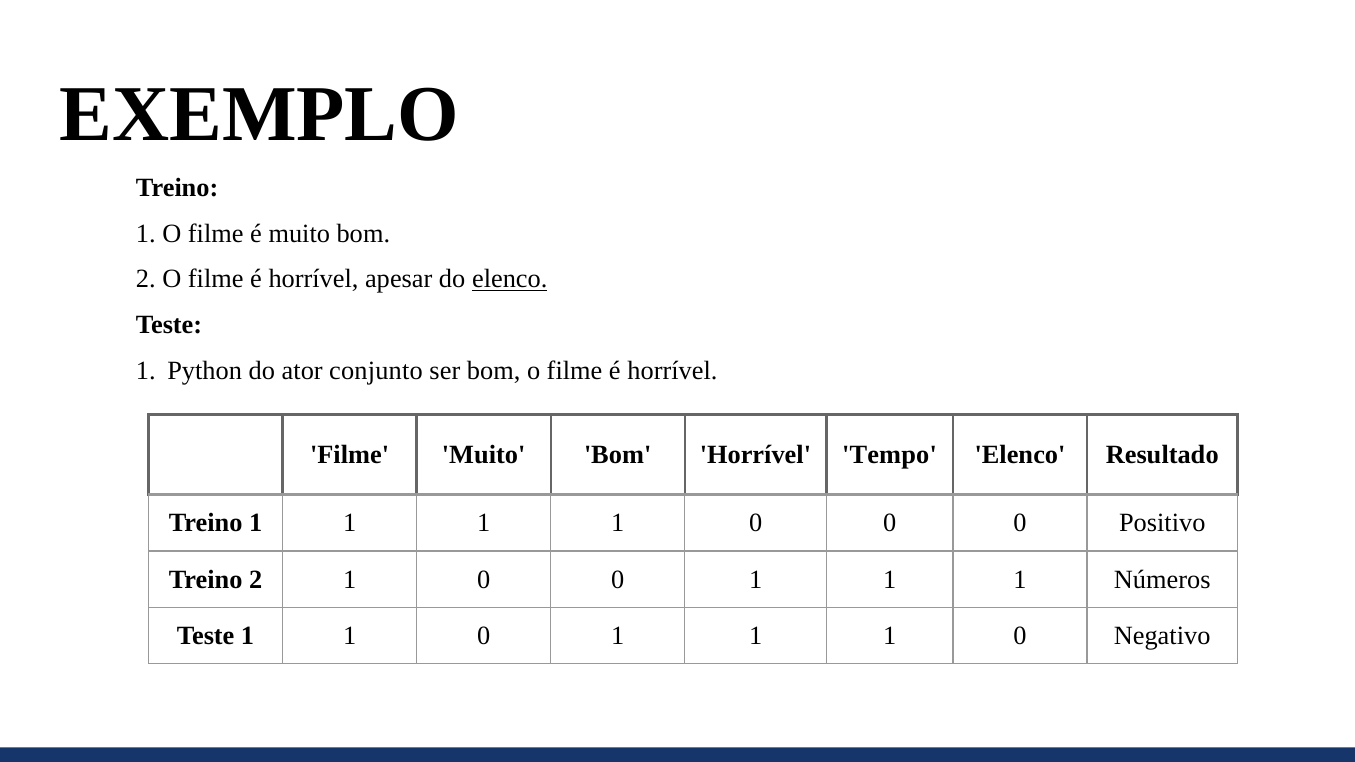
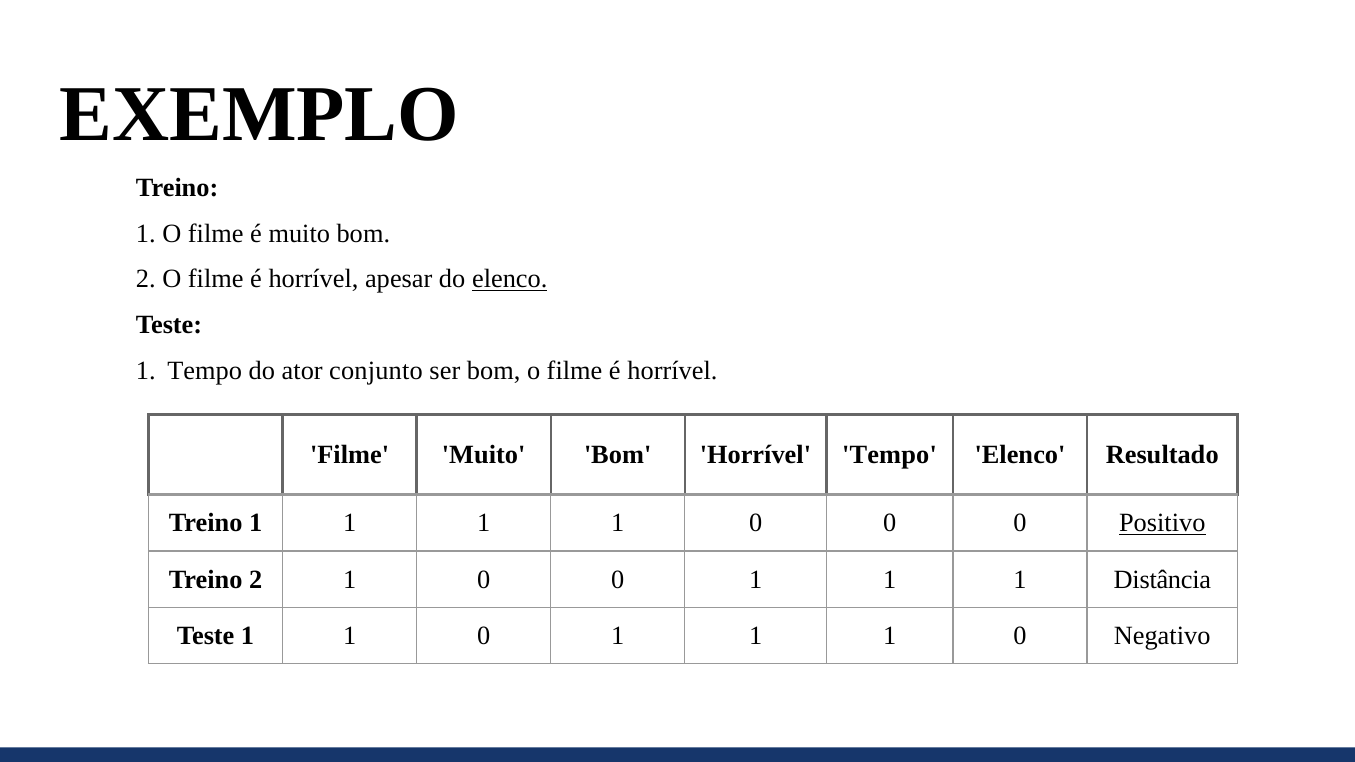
1 Python: Python -> Tempo
Positivo underline: none -> present
Números: Números -> Distância
